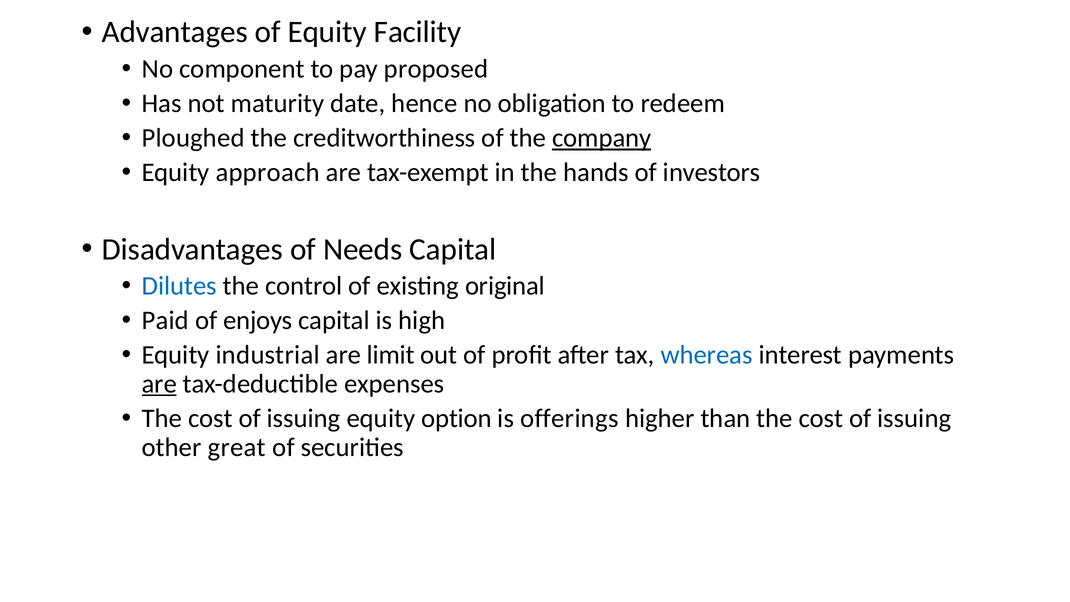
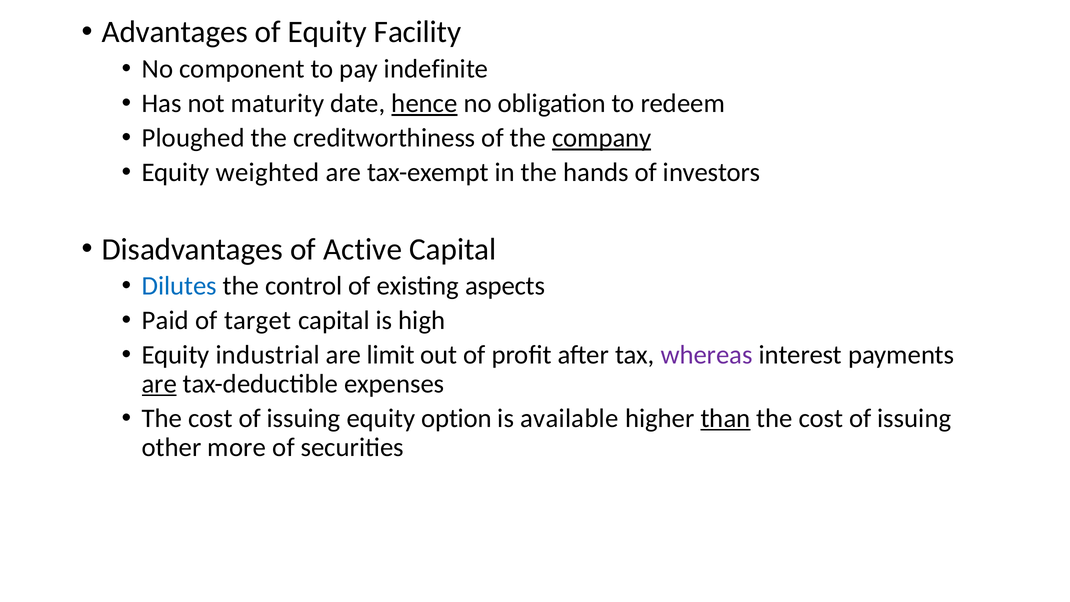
proposed: proposed -> indefinite
hence underline: none -> present
approach: approach -> weighted
Needs: Needs -> Active
original: original -> aspects
enjoys: enjoys -> target
whereas colour: blue -> purple
offerings: offerings -> available
than underline: none -> present
great: great -> more
